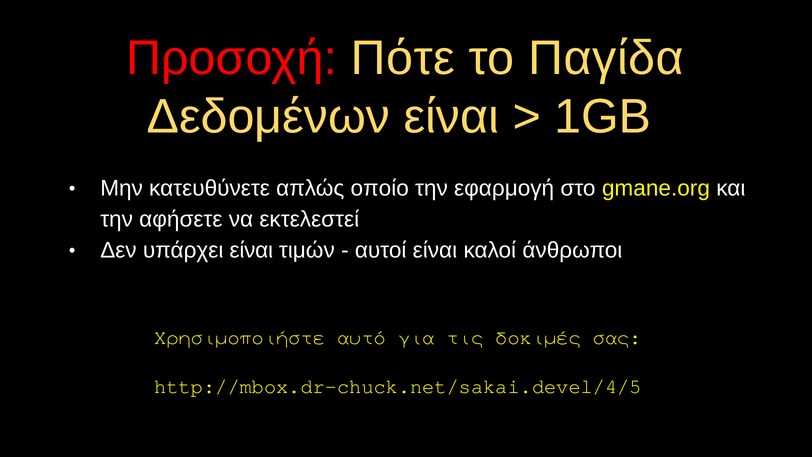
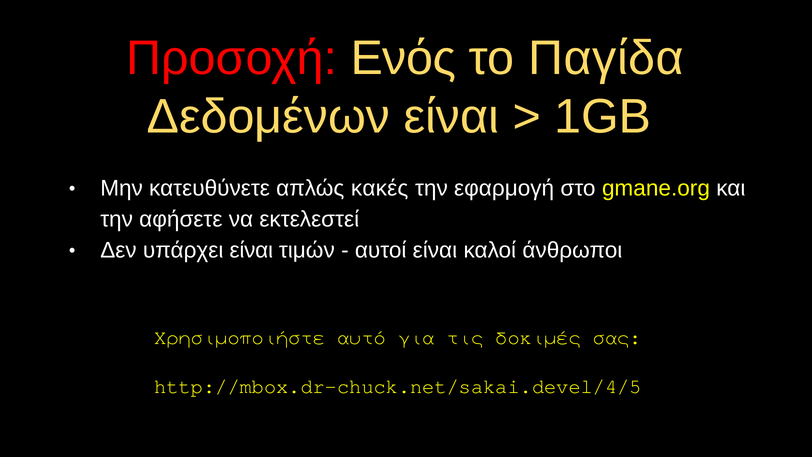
Πότε: Πότε -> Ενός
οποίο: οποίο -> κακές
